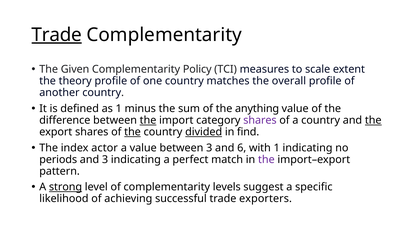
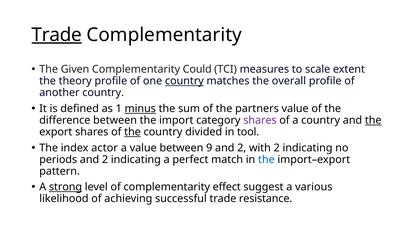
Policy: Policy -> Could
country at (184, 81) underline: none -> present
minus underline: none -> present
anything: anything -> partners
the at (148, 120) underline: present -> none
divided underline: present -> none
find: find -> tool
between 3: 3 -> 9
6 at (242, 148): 6 -> 2
with 1: 1 -> 2
3 at (105, 159): 3 -> 2
the at (266, 159) colour: purple -> blue
levels: levels -> effect
specific: specific -> various
exporters: exporters -> resistance
